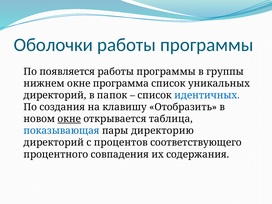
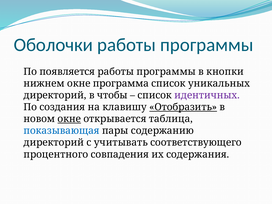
группы: группы -> кнопки
папок: папок -> чтобы
идентичных colour: blue -> purple
Отобразить underline: none -> present
директорию: директорию -> содержанию
процентов: процентов -> учитывать
